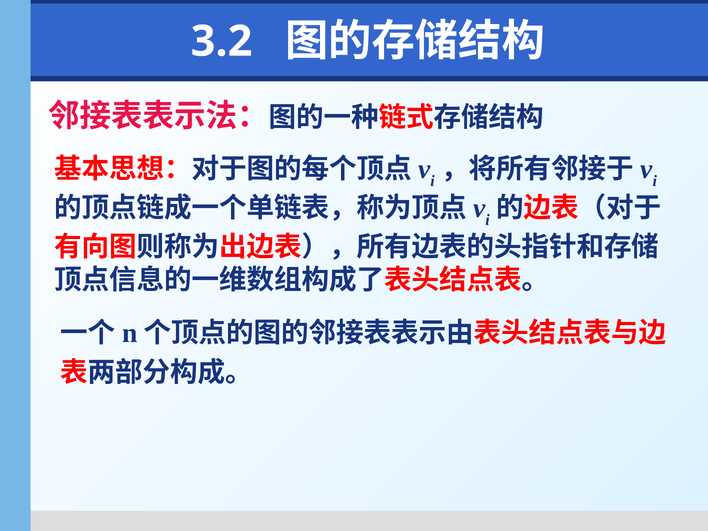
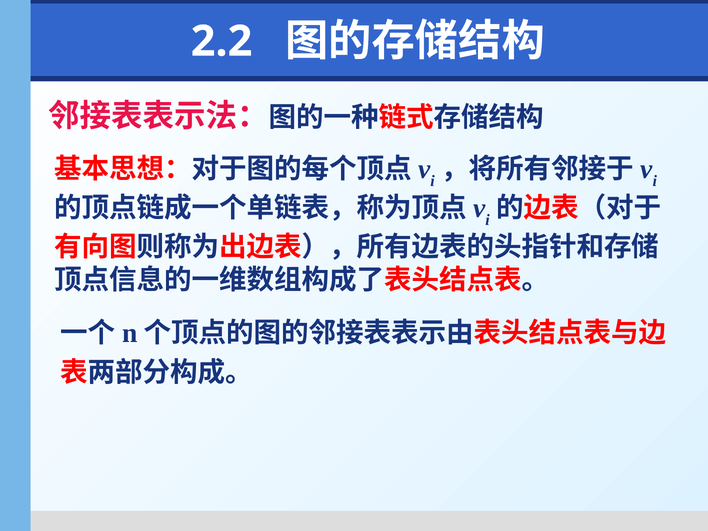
3.2: 3.2 -> 2.2
